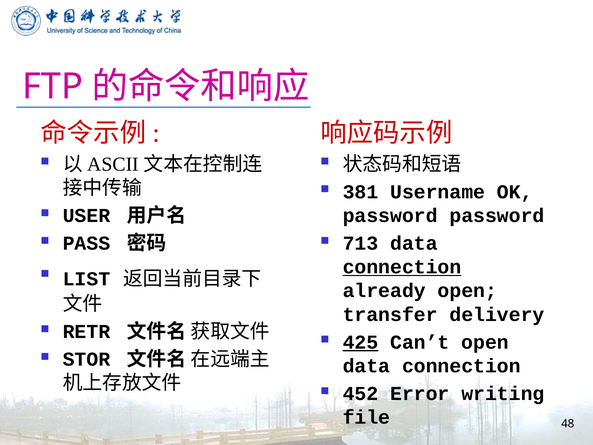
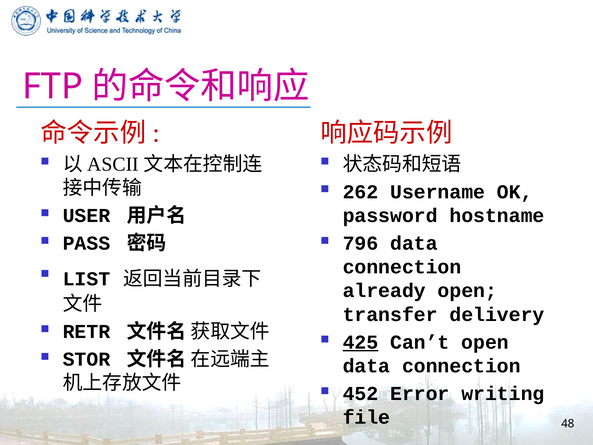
381: 381 -> 262
password password: password -> hostname
713: 713 -> 796
connection at (402, 267) underline: present -> none
